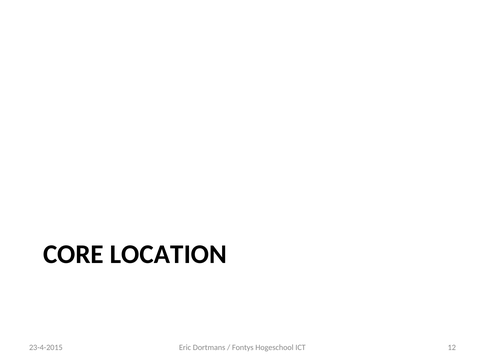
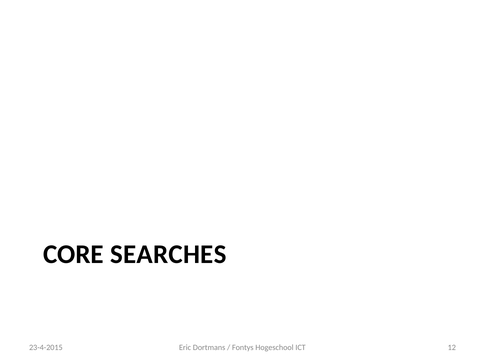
LOCATION: LOCATION -> SEARCHES
